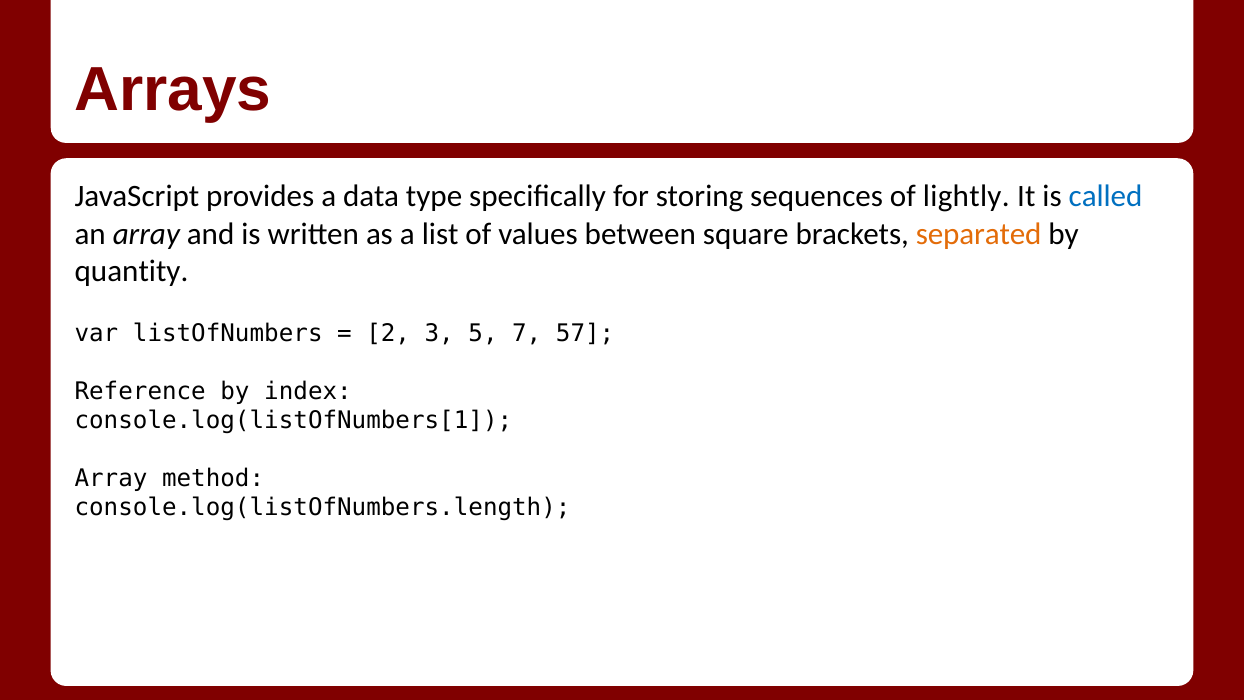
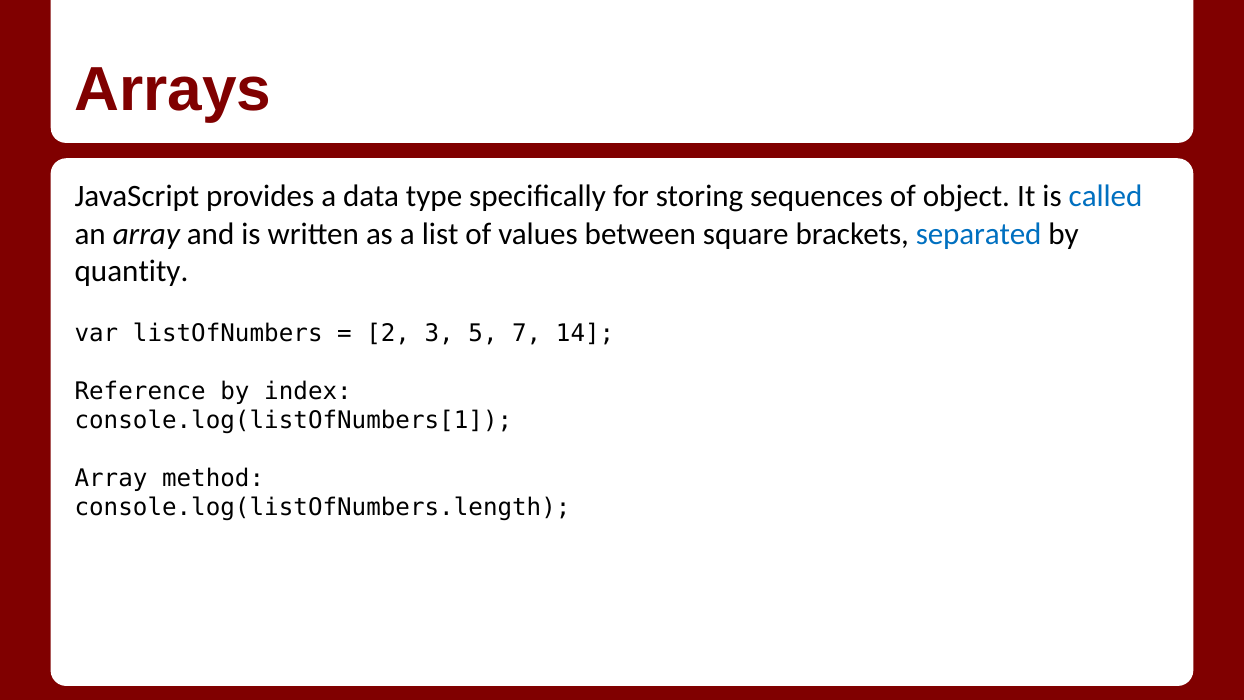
lightly: lightly -> object
separated colour: orange -> blue
57: 57 -> 14
